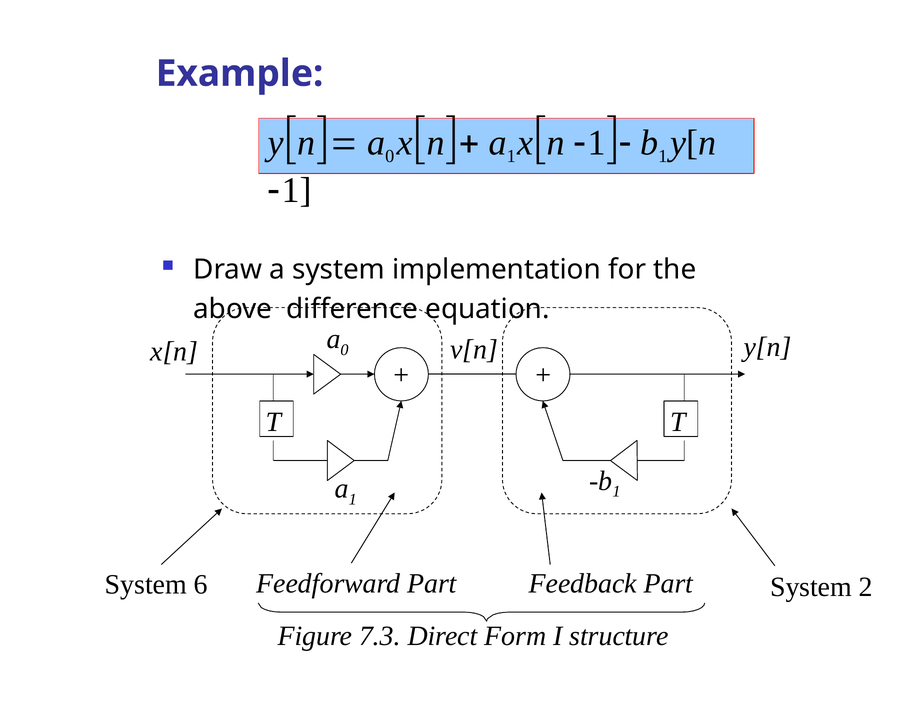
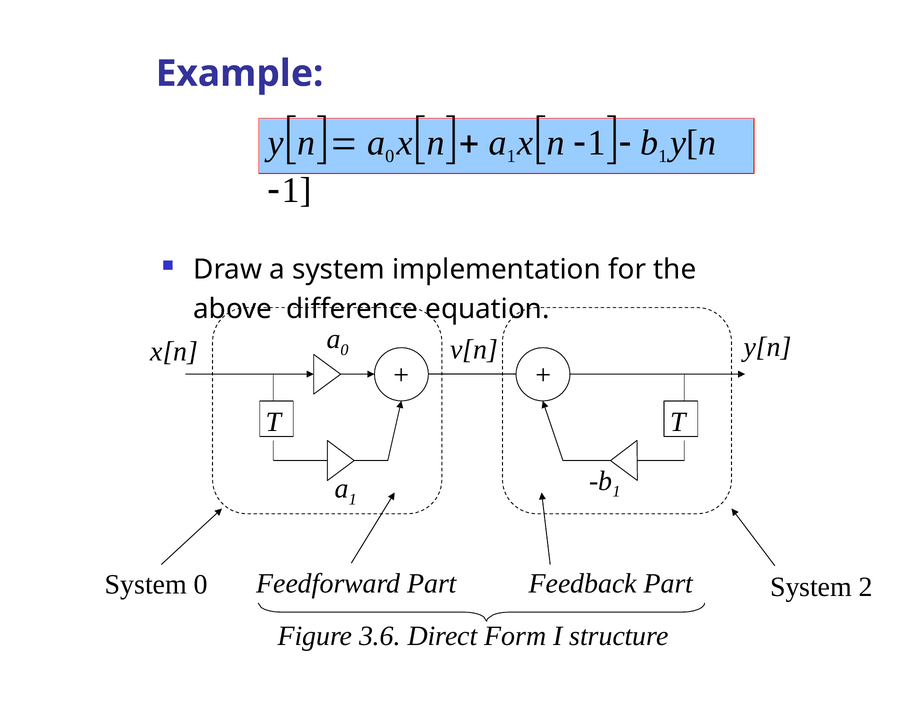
System 6: 6 -> 0
7.3: 7.3 -> 3.6
